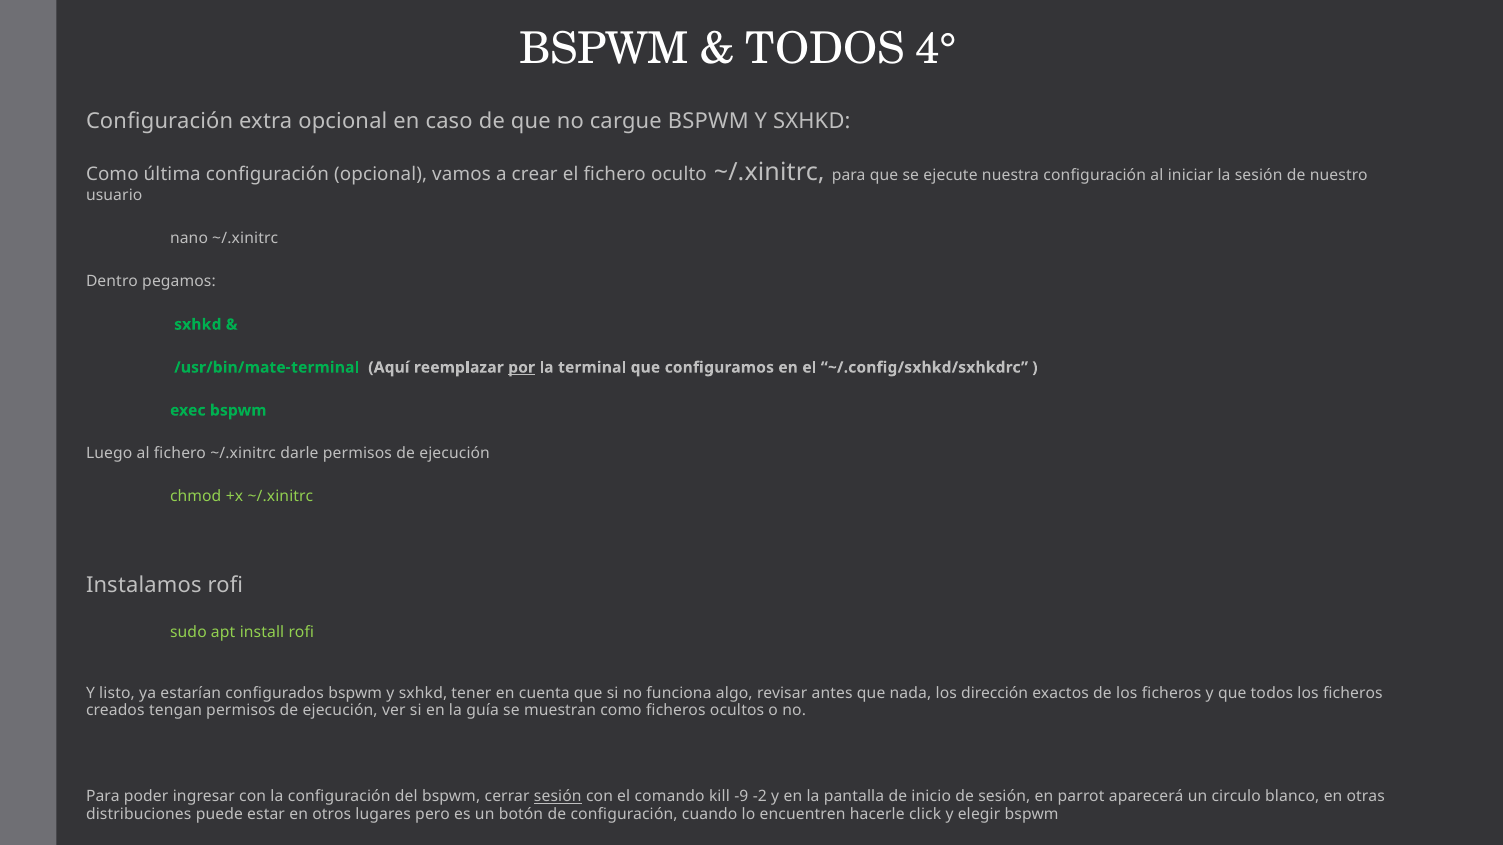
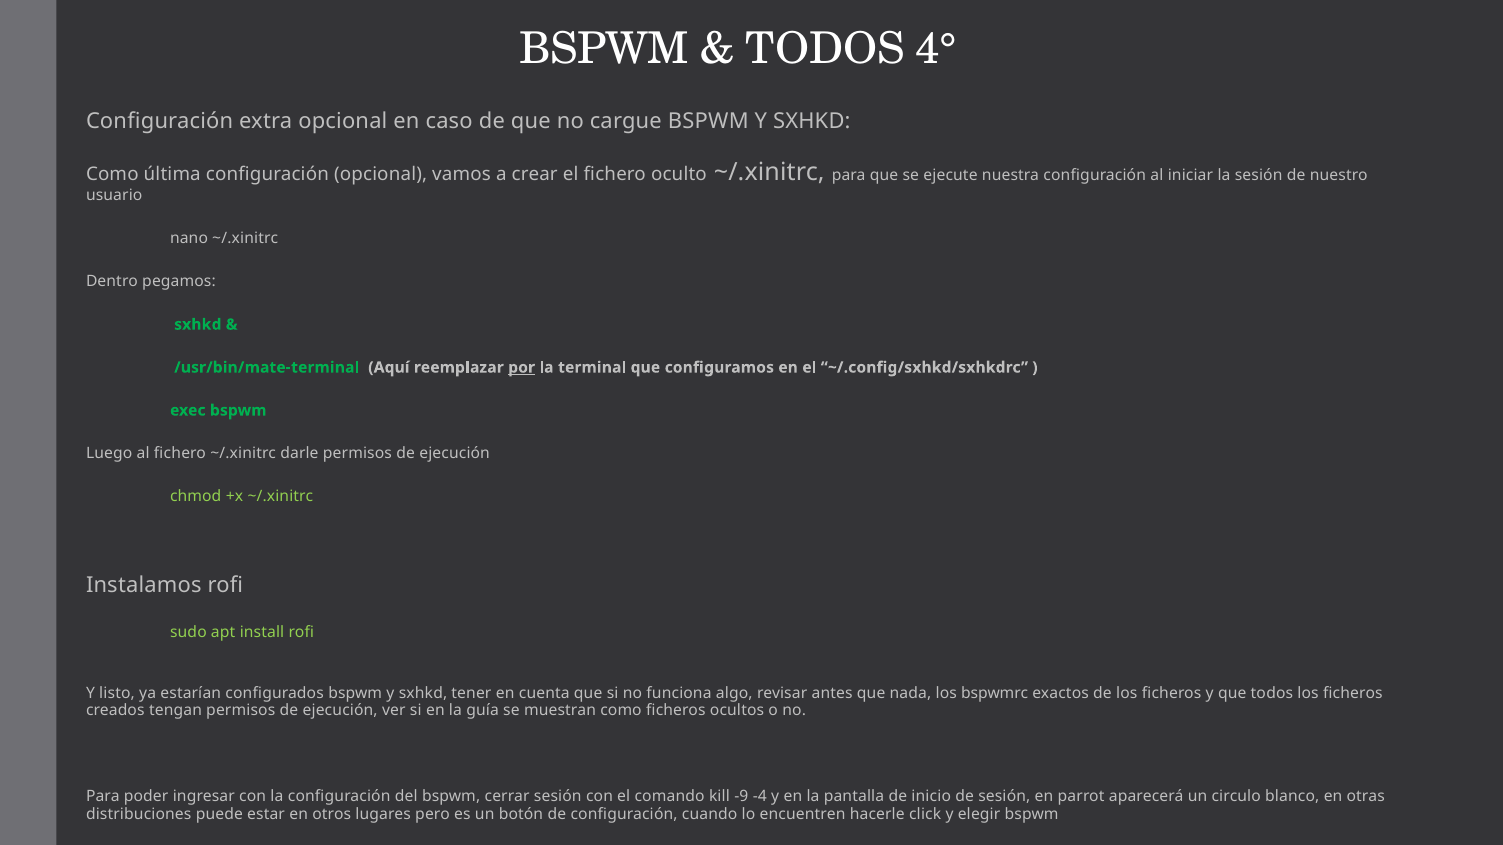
dirección: dirección -> bspwmrc
sesión at (558, 797) underline: present -> none
-2: -2 -> -4
